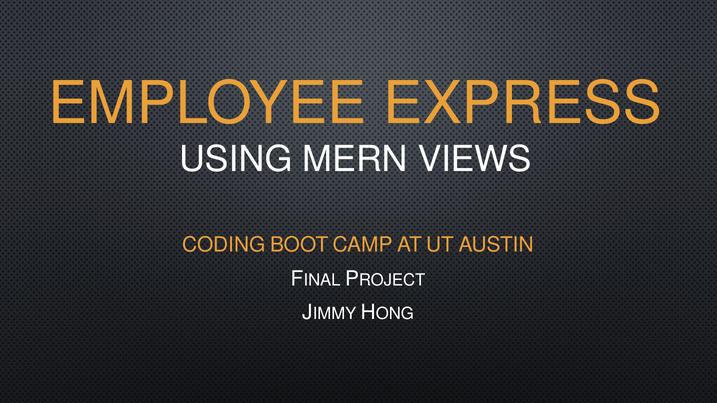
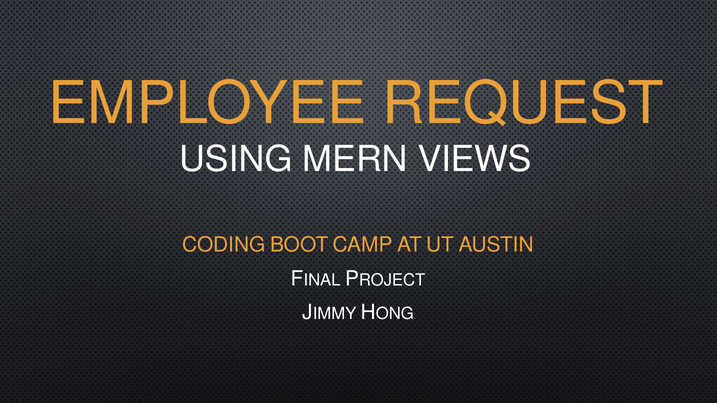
EXPRESS: EXPRESS -> REQUEST
